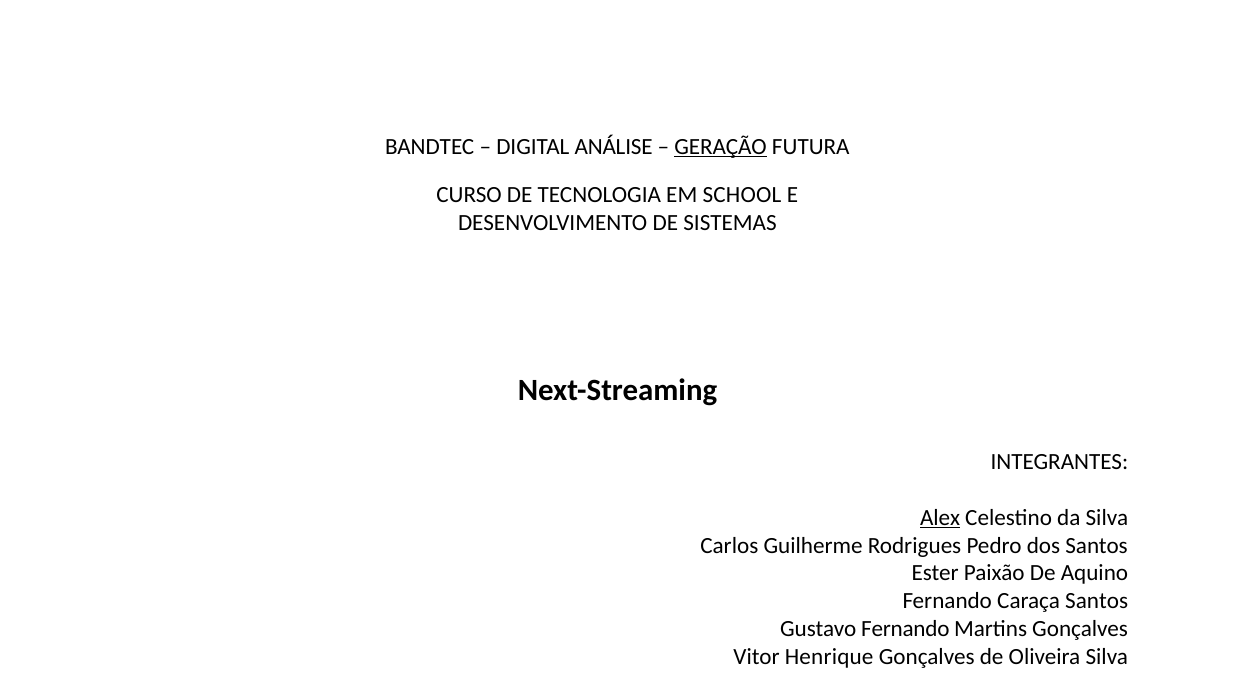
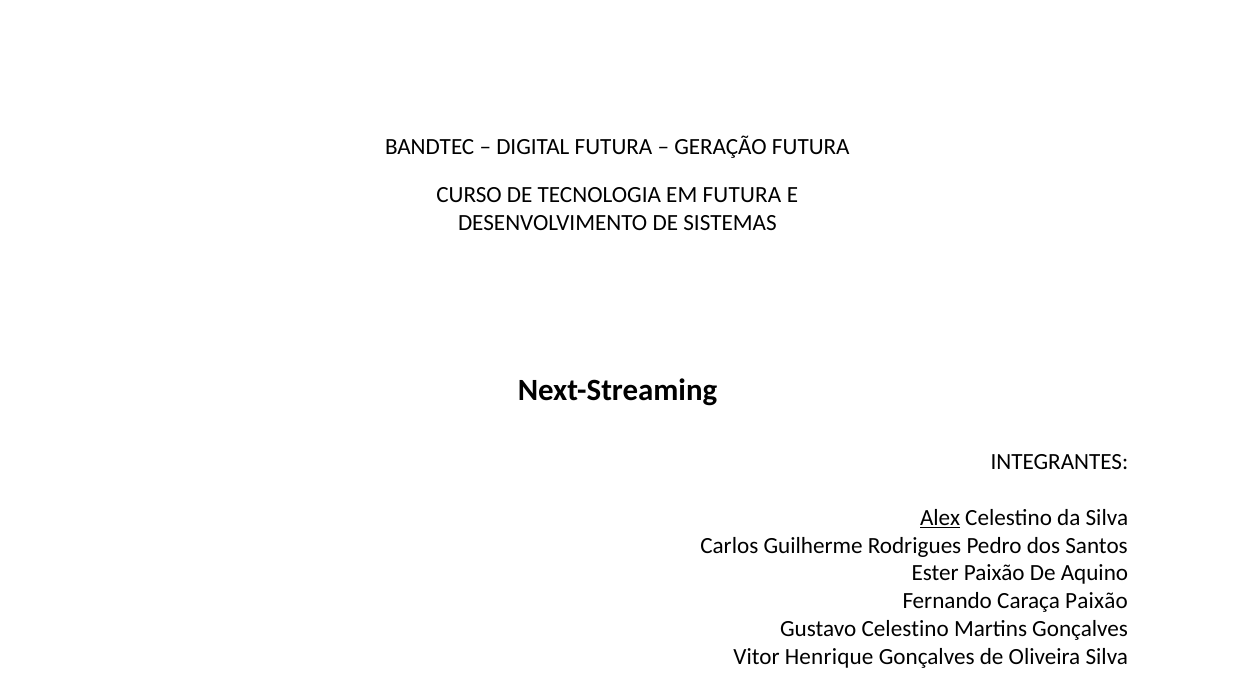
DIGITAL ANÁLISE: ANÁLISE -> FUTURA
GERAÇÃO underline: present -> none
EM SCHOOL: SCHOOL -> FUTURA
Caraça Santos: Santos -> Paixão
Gustavo Fernando: Fernando -> Celestino
